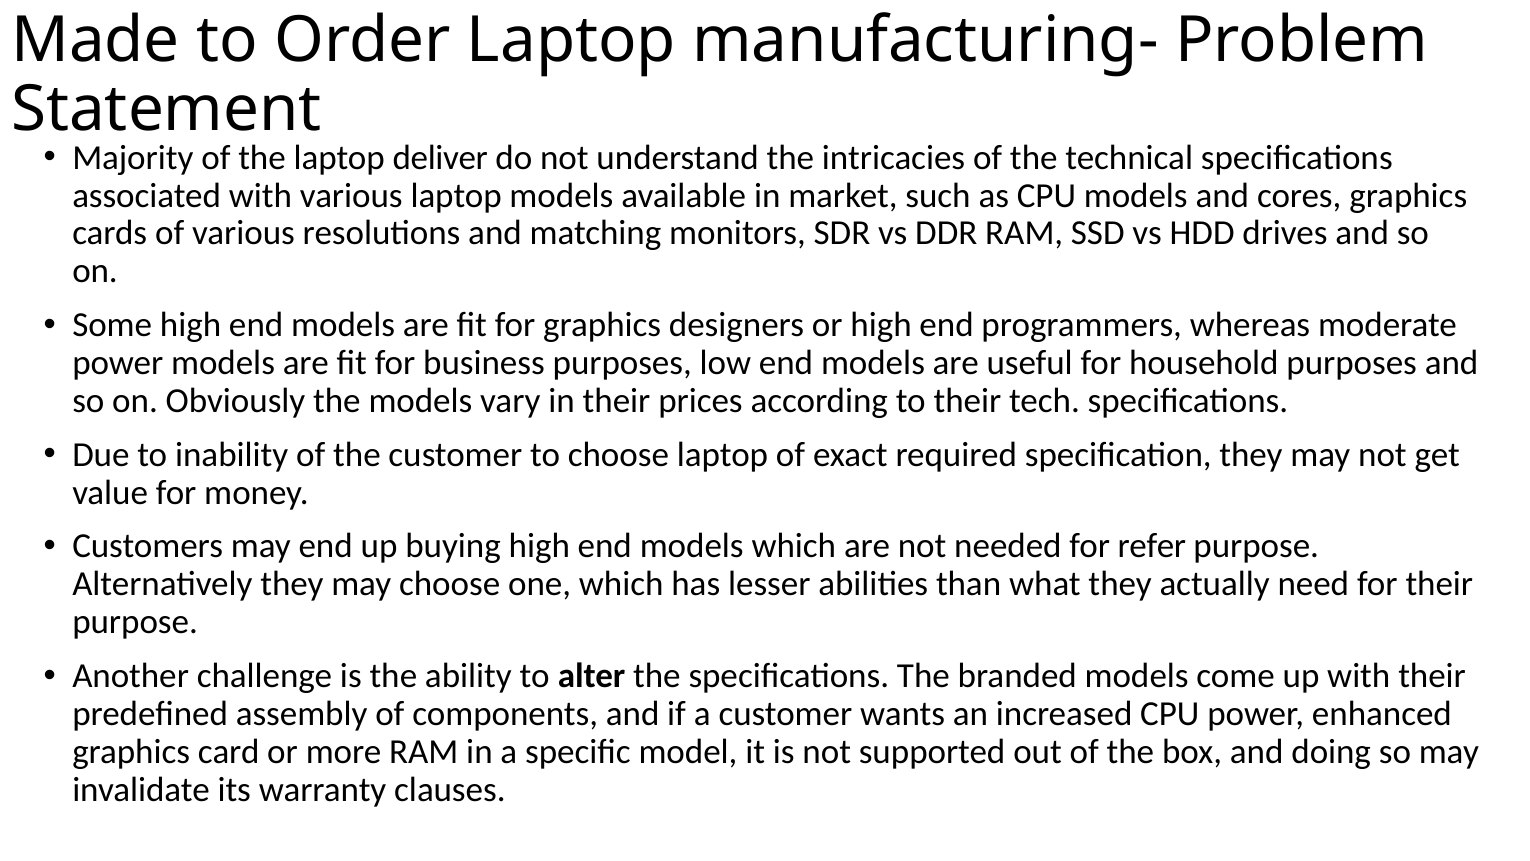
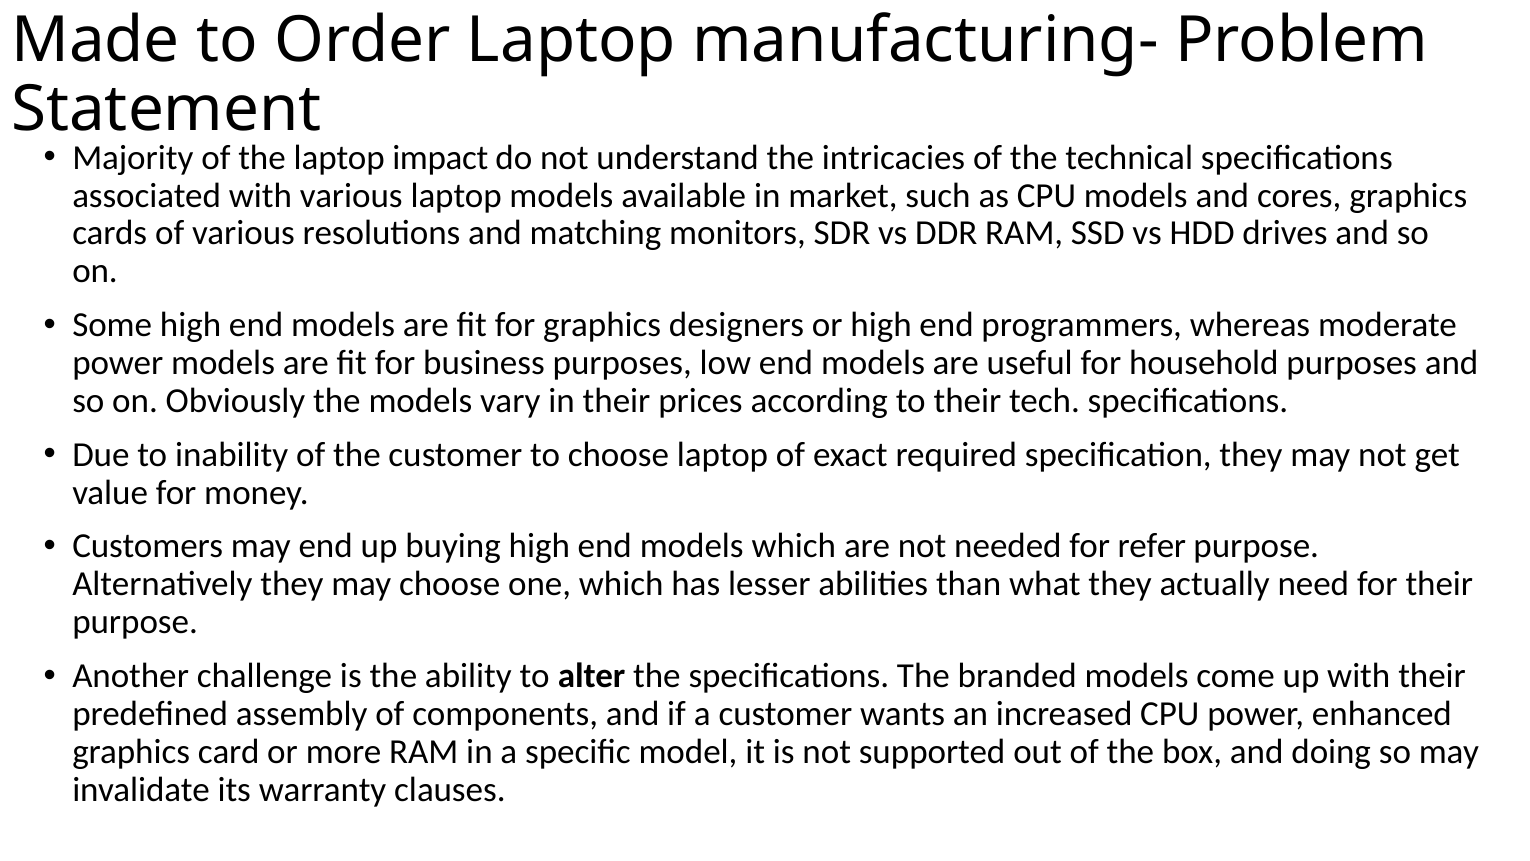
deliver: deliver -> impact
